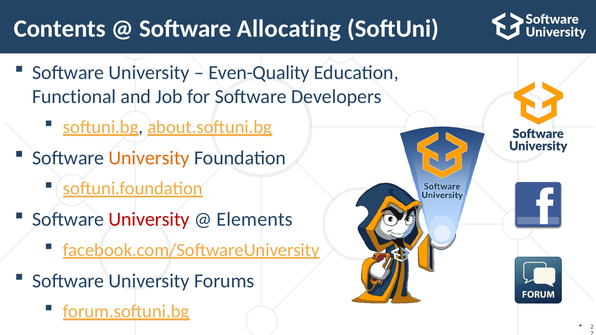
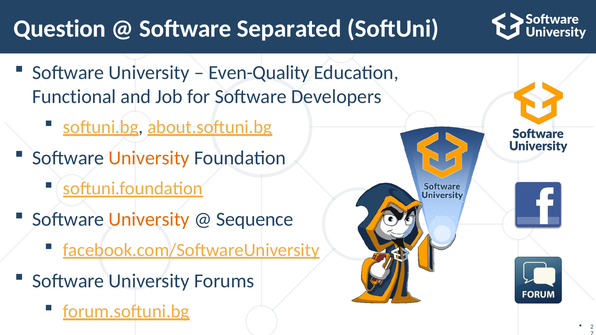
Contents: Contents -> Question
Allocating: Allocating -> Separated
University at (149, 220) colour: red -> orange
Elements: Elements -> Sequence
